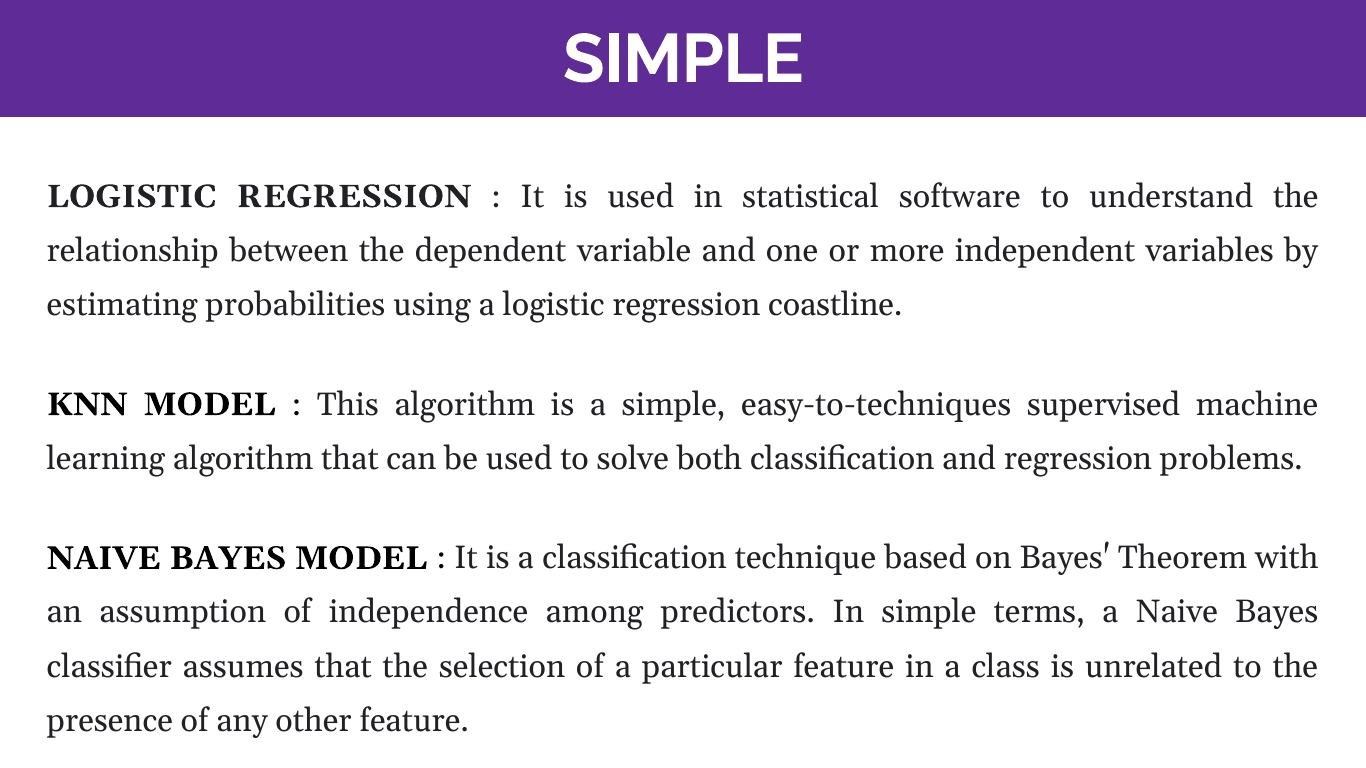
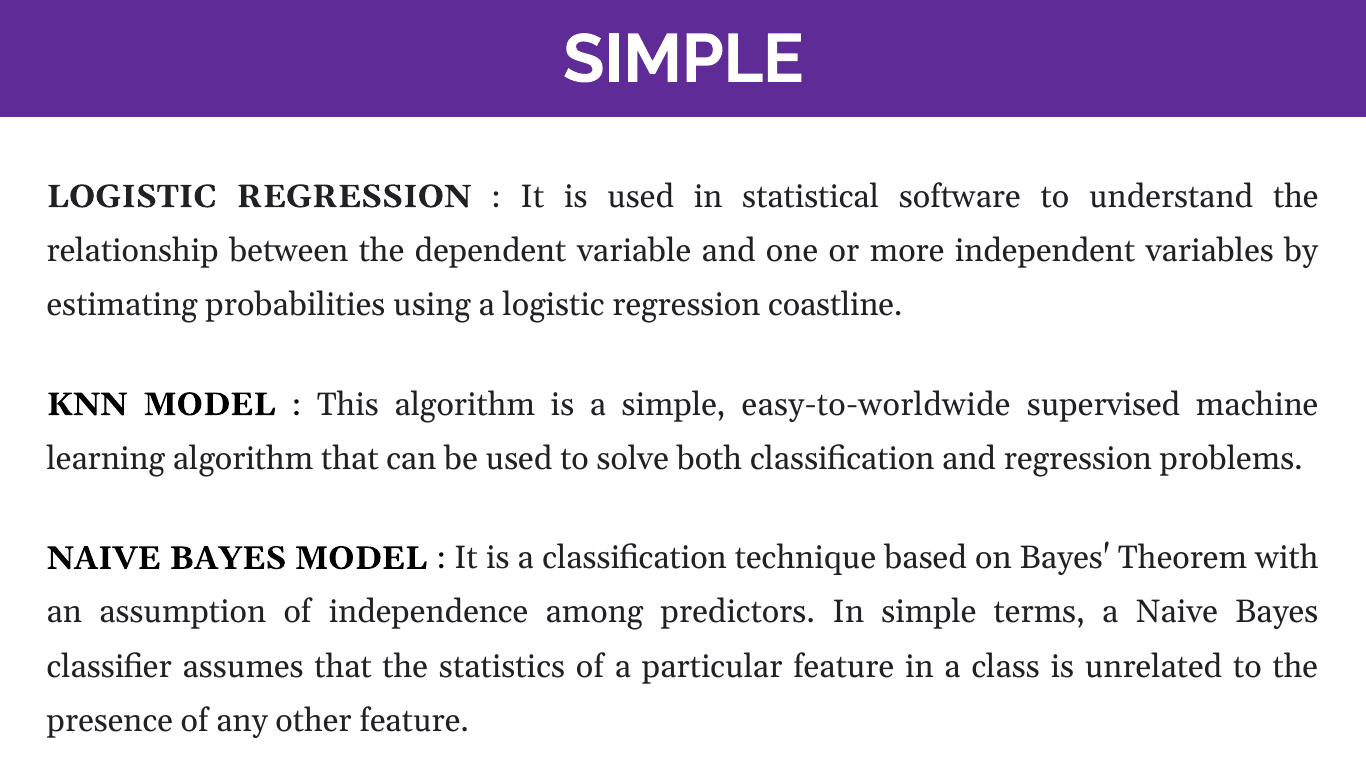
easy-to-techniques: easy-to-techniques -> easy-to-worldwide
selection: selection -> statistics
